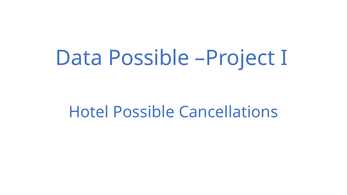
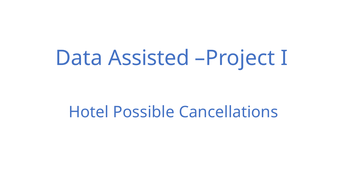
Data Possible: Possible -> Assisted
